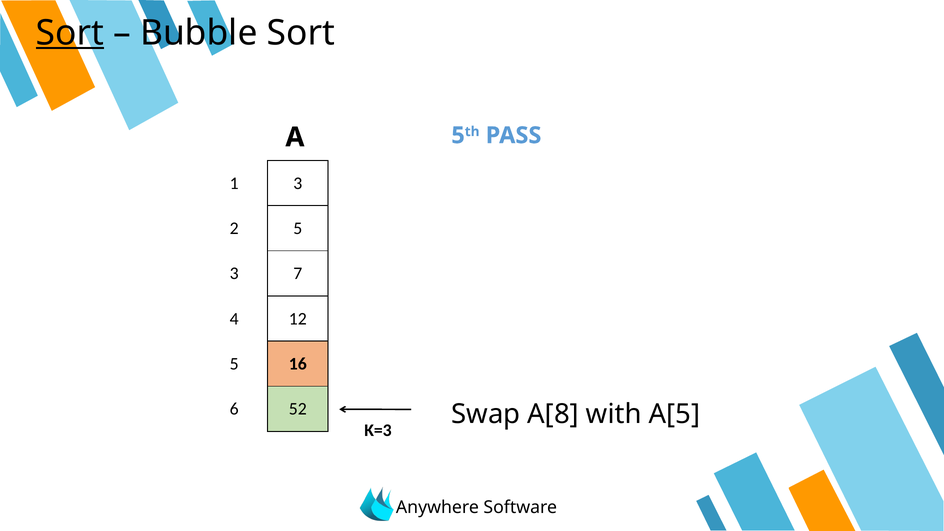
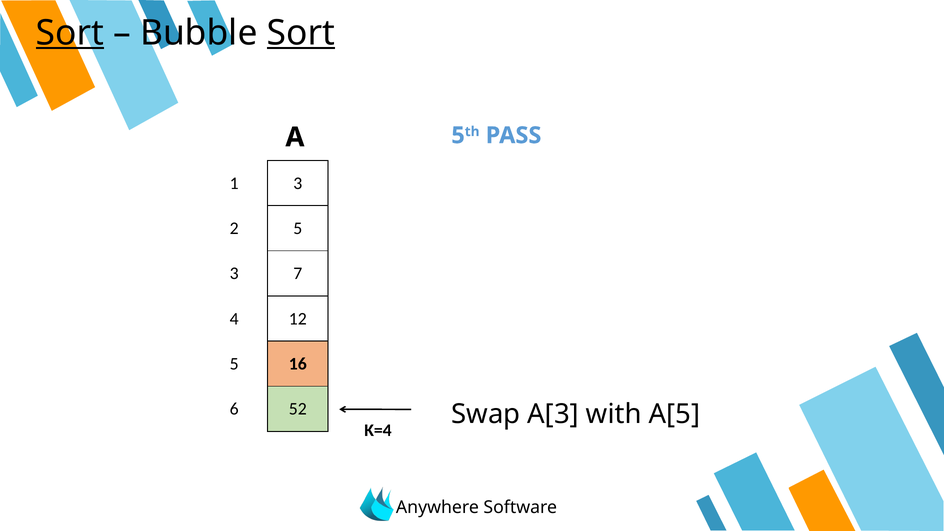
Sort at (301, 33) underline: none -> present
Κ=3: Κ=3 -> Κ=4
A[8: A[8 -> A[3
